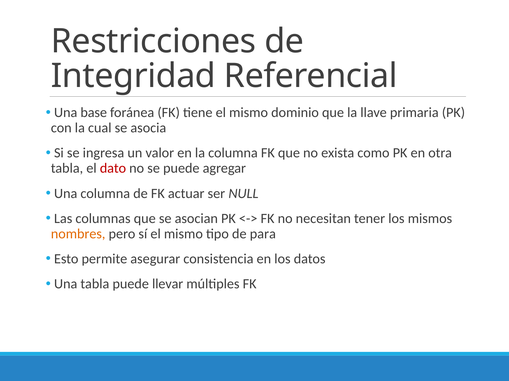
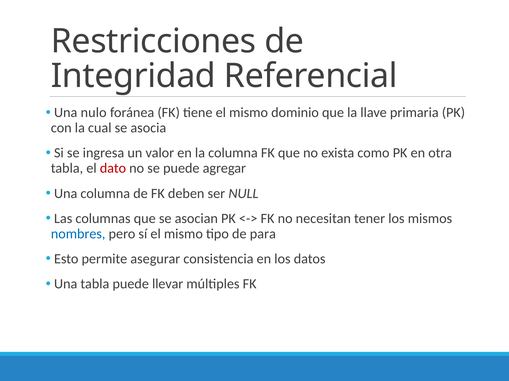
base: base -> nulo
actuar: actuar -> deben
nombres colour: orange -> blue
